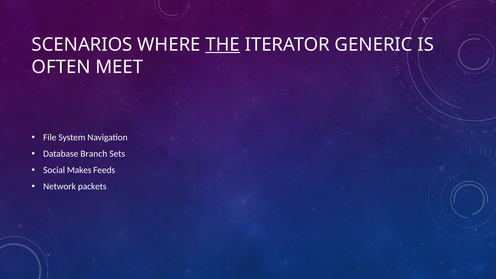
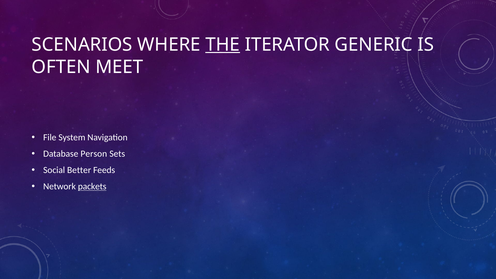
Branch: Branch -> Person
Makes: Makes -> Better
packets underline: none -> present
